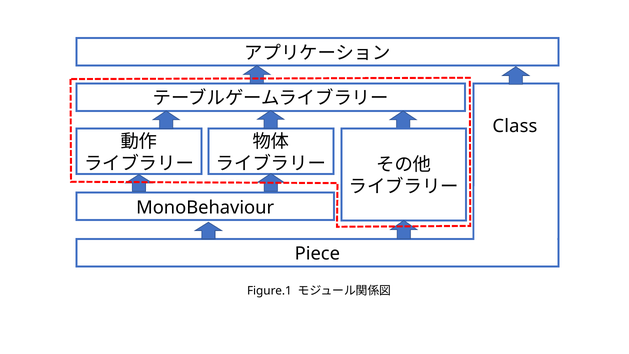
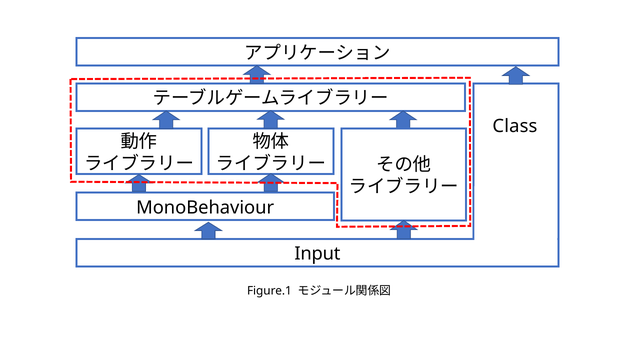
Piece: Piece -> Input
